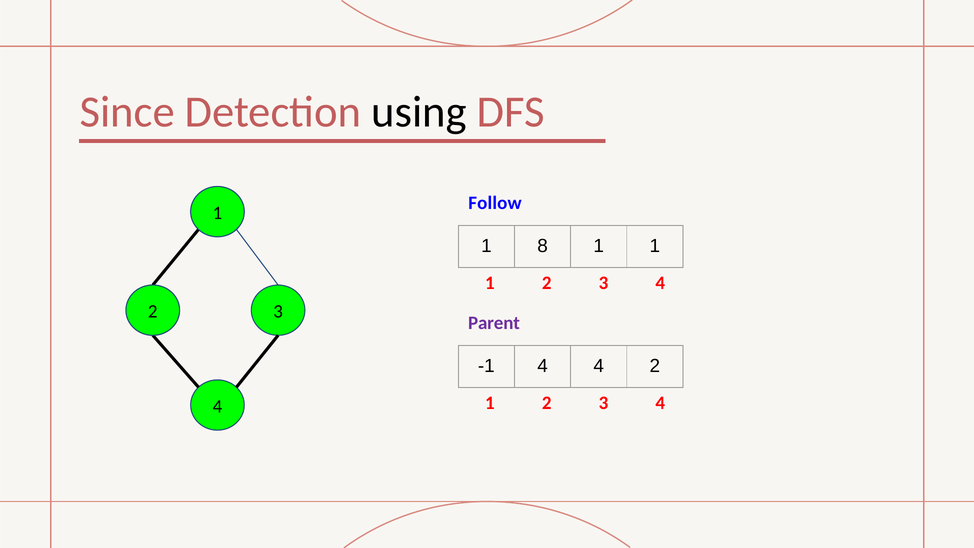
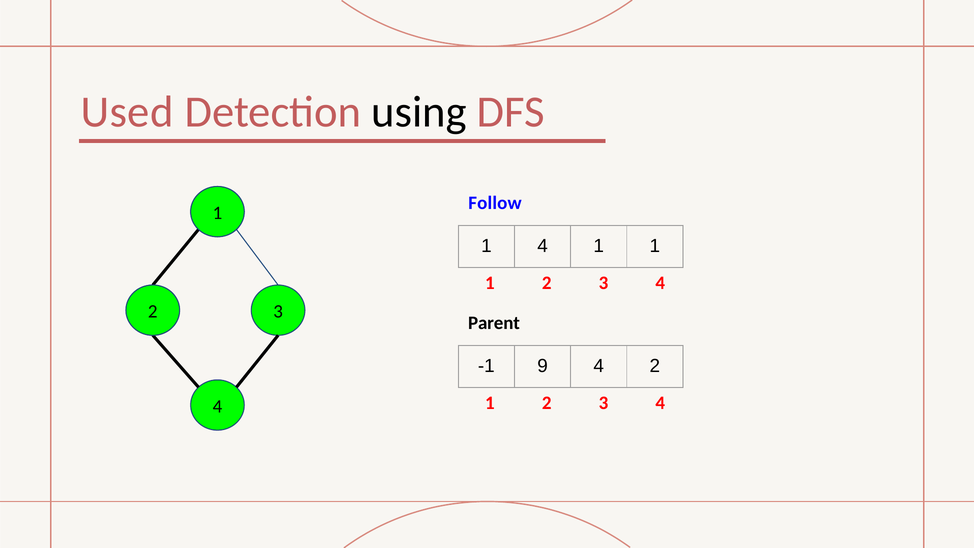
Since: Since -> Used
1 8: 8 -> 4
Parent colour: purple -> black
-1 4: 4 -> 9
